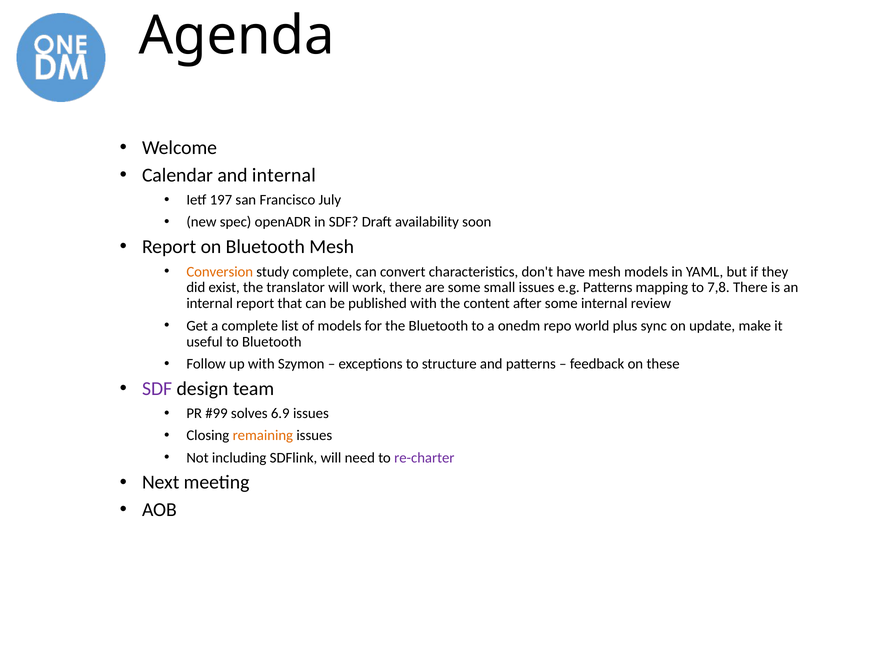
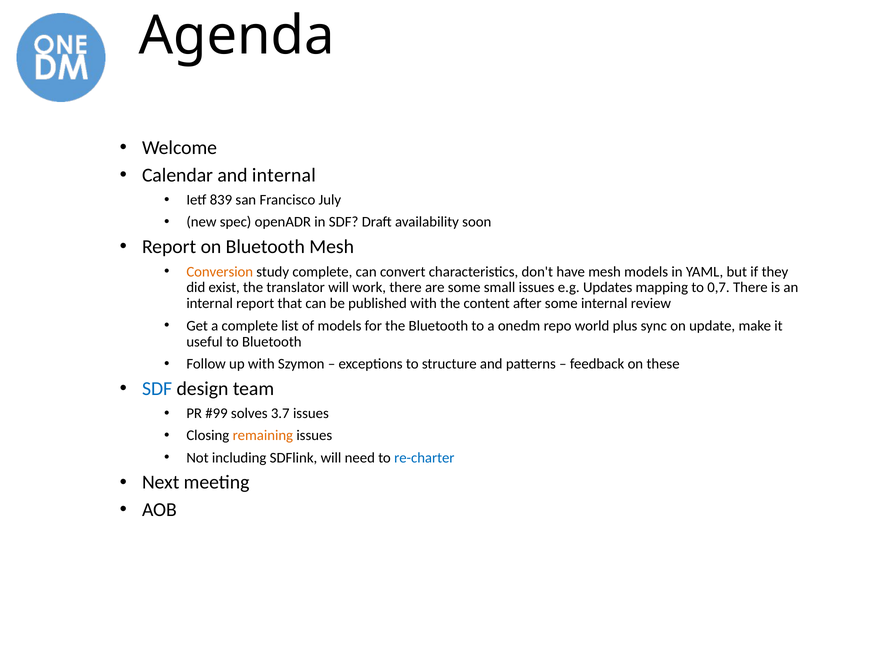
197: 197 -> 839
e.g Patterns: Patterns -> Updates
7,8: 7,8 -> 0,7
SDF at (157, 389) colour: purple -> blue
6.9: 6.9 -> 3.7
re-charter colour: purple -> blue
